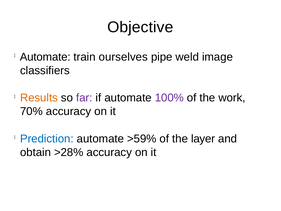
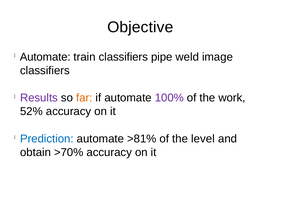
train ourselves: ourselves -> classifiers
Results colour: orange -> purple
far colour: purple -> orange
70%: 70% -> 52%
>59%: >59% -> >81%
layer: layer -> level
>28%: >28% -> >70%
